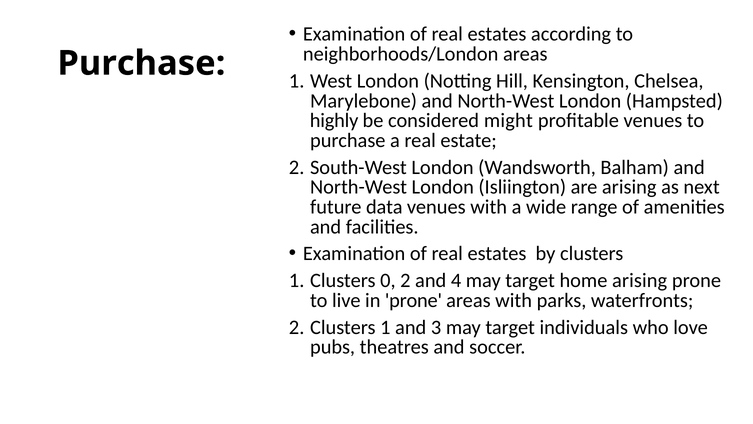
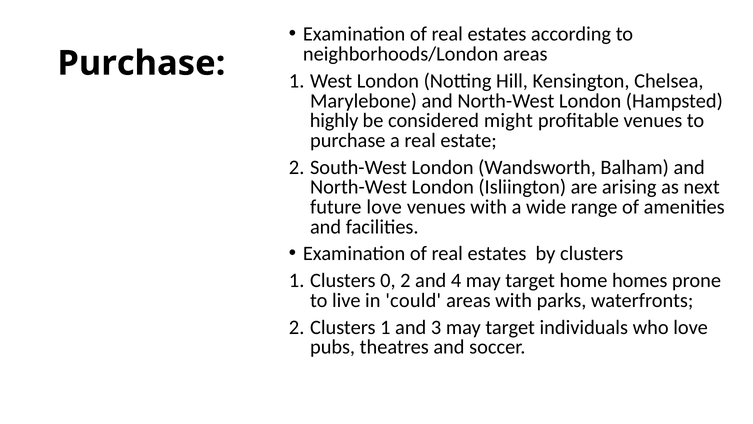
future data: data -> love
home arising: arising -> homes
in prone: prone -> could
